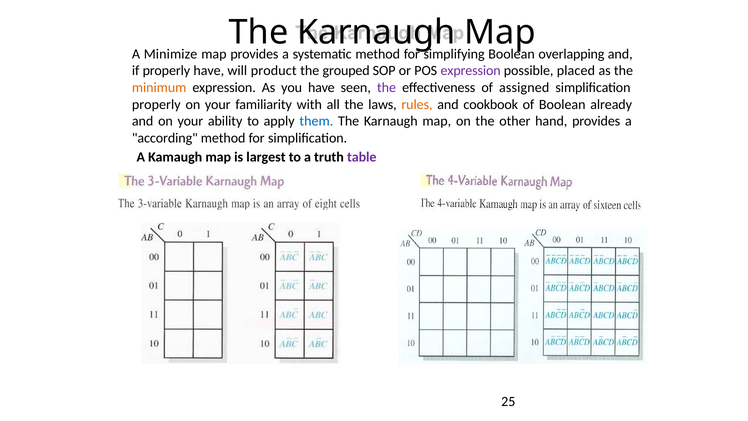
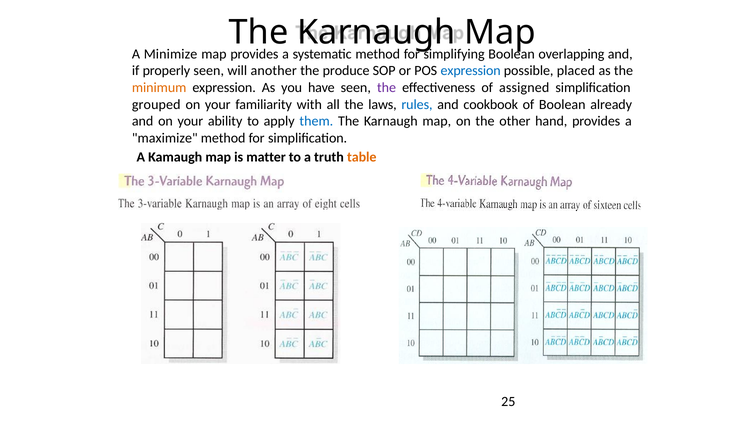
properly have: have -> seen
product: product -> another
grouped: grouped -> produce
expression at (471, 71) colour: purple -> blue
properly at (156, 104): properly -> grouped
rules colour: orange -> blue
according: according -> maximize
largest: largest -> matter
table colour: purple -> orange
